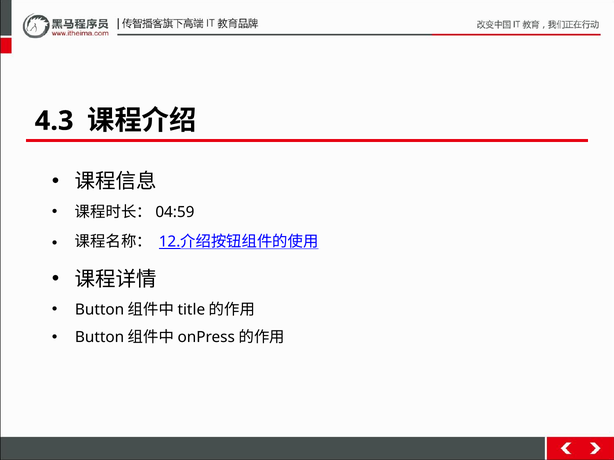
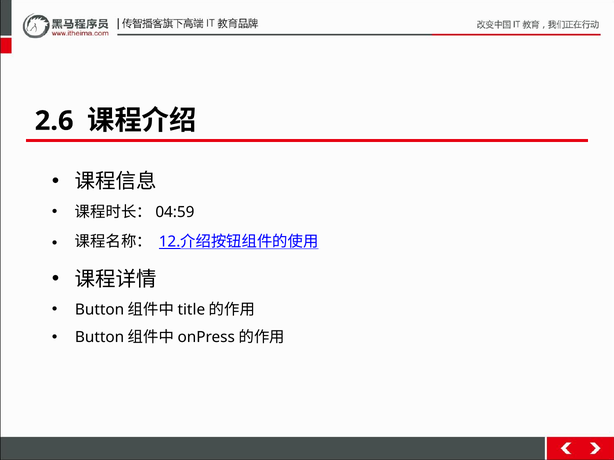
4.3: 4.3 -> 2.6
